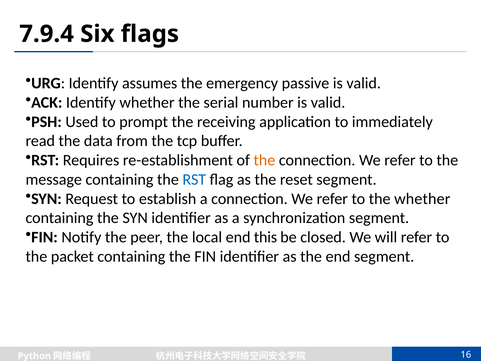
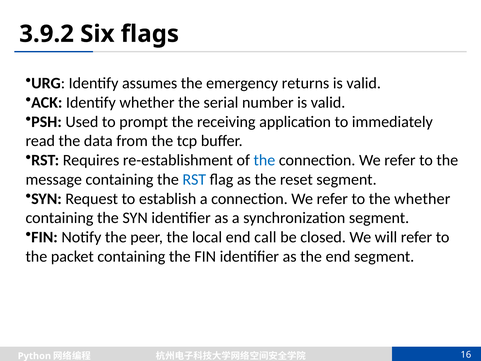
7.9.4: 7.9.4 -> 3.9.2
passive: passive -> returns
the at (264, 160) colour: orange -> blue
this: this -> call
